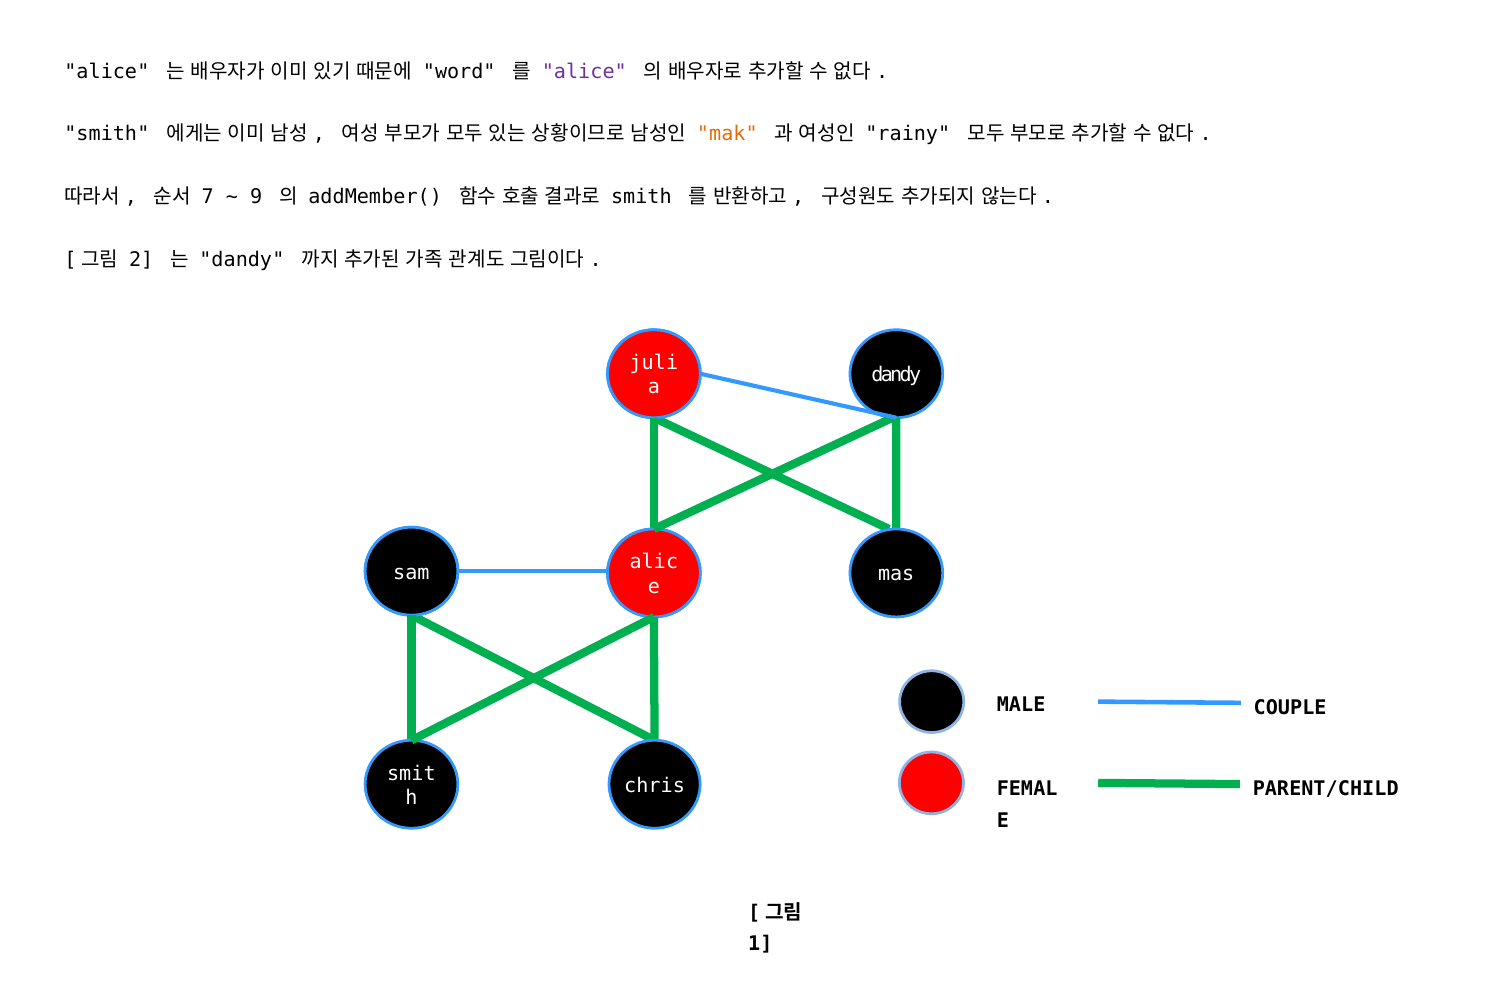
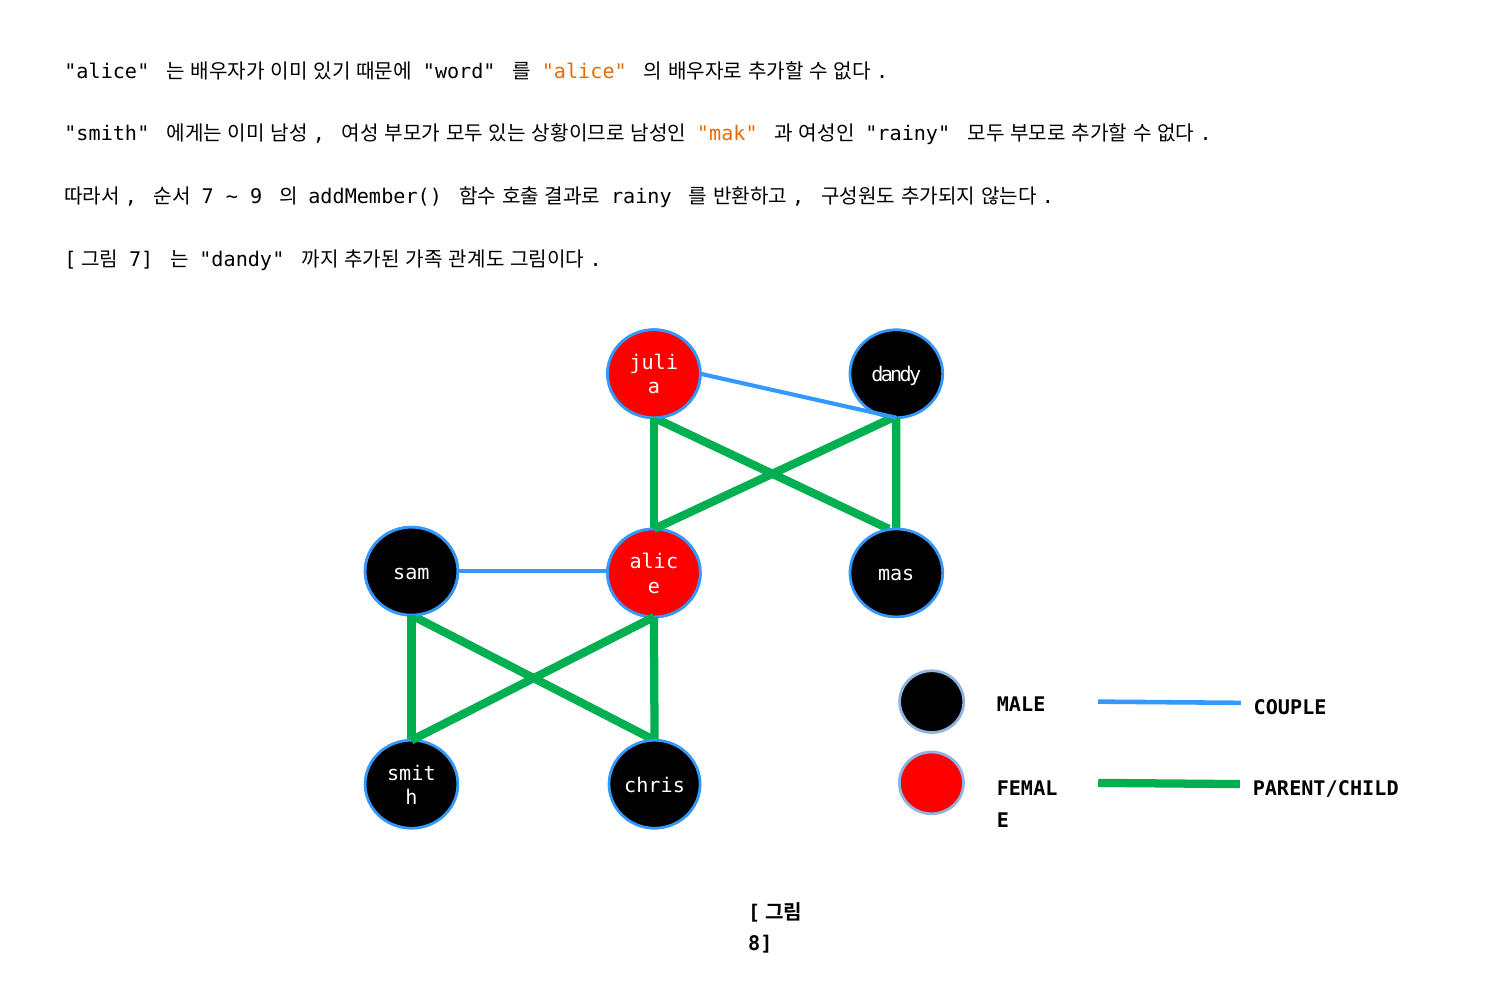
alice at (584, 71) colour: purple -> orange
smith at (641, 197): smith -> rainy
2 at (141, 260): 2 -> 7
1: 1 -> 8
